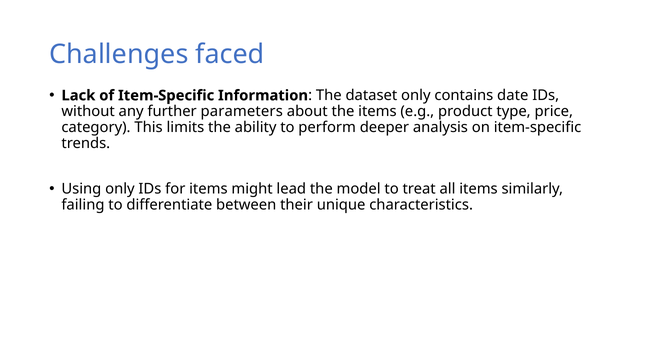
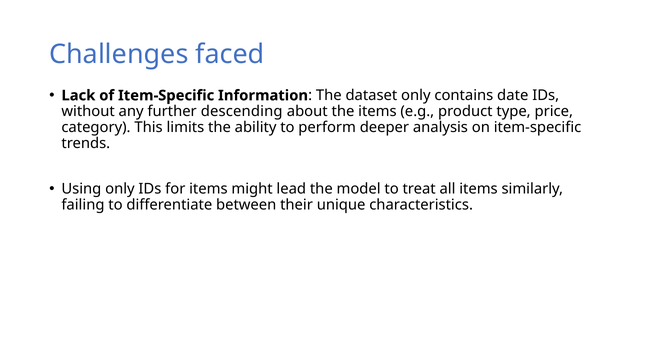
parameters: parameters -> descending
